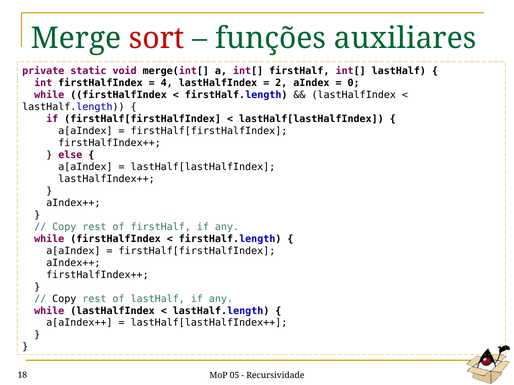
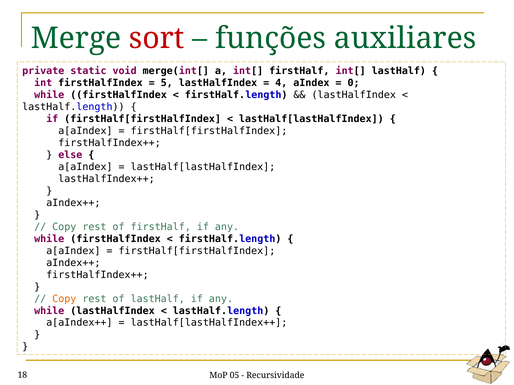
4: 4 -> 5
2: 2 -> 4
Copy at (64, 299) colour: black -> orange
